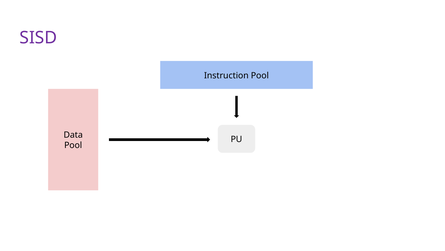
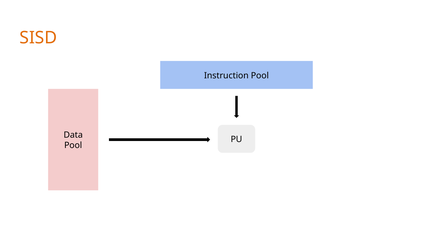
SISD colour: purple -> orange
